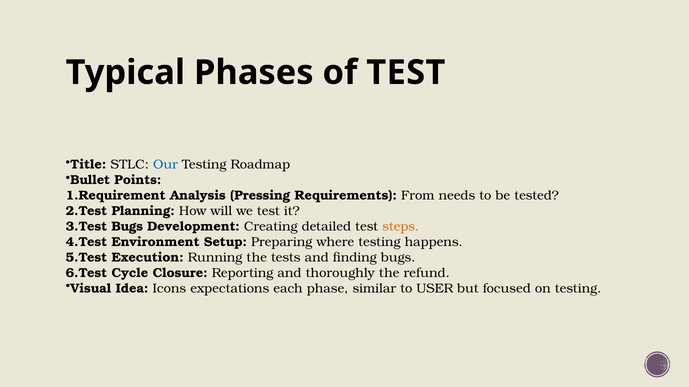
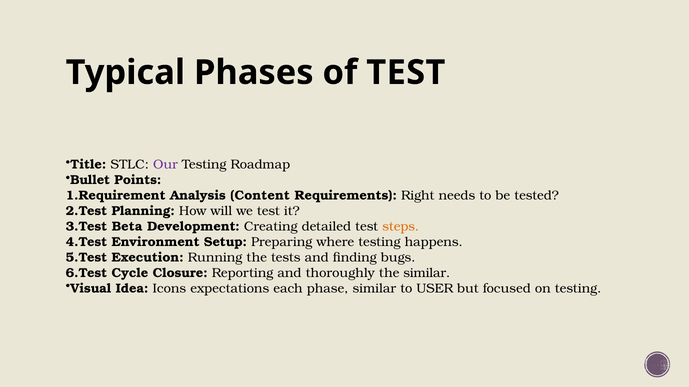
Our colour: blue -> purple
Pressing: Pressing -> Content
From: From -> Right
Bugs at (127, 227): Bugs -> Beta
the refund: refund -> similar
